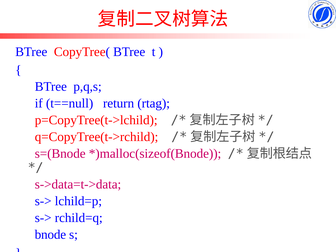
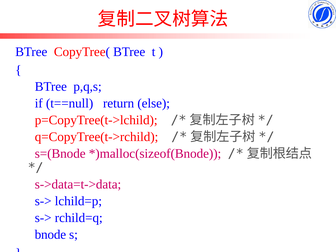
rtag: rtag -> else
